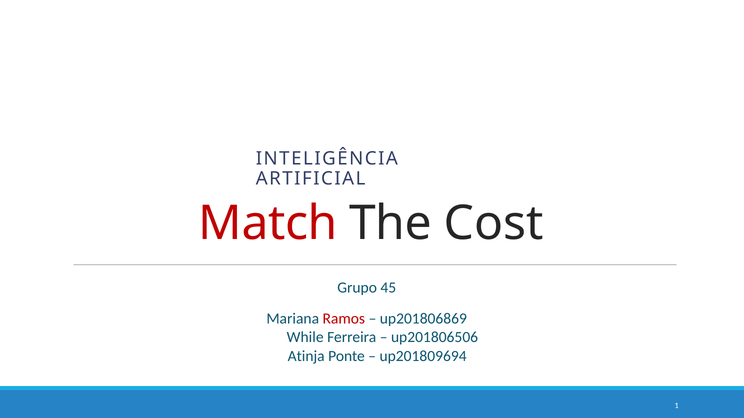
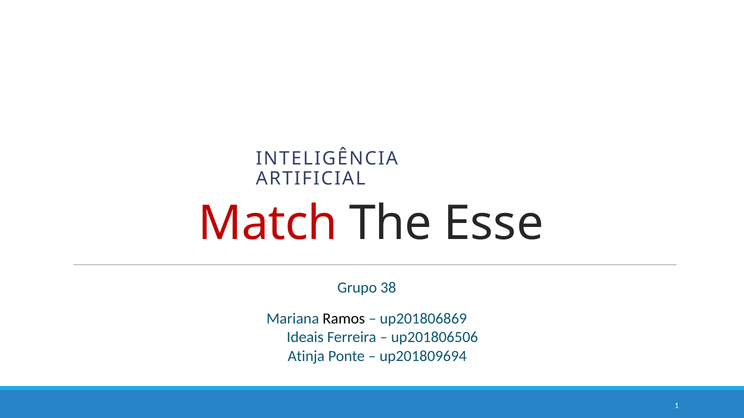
Cost: Cost -> Esse
45: 45 -> 38
Ramos colour: red -> black
While: While -> Ideais
